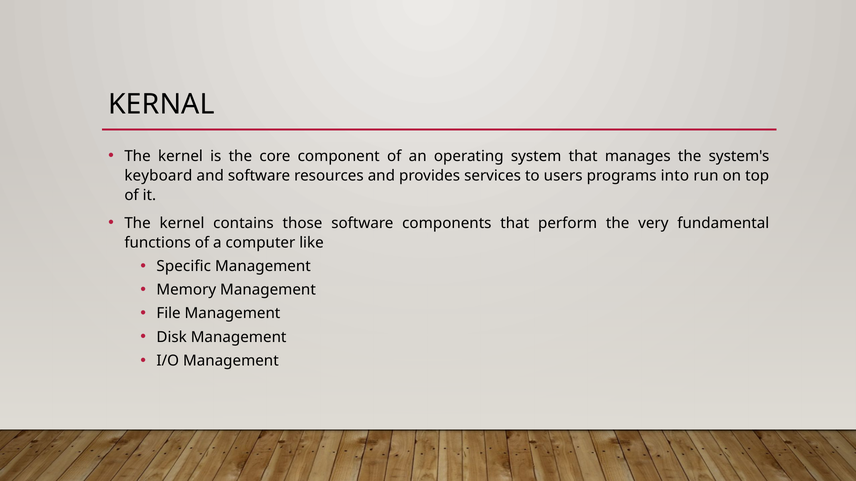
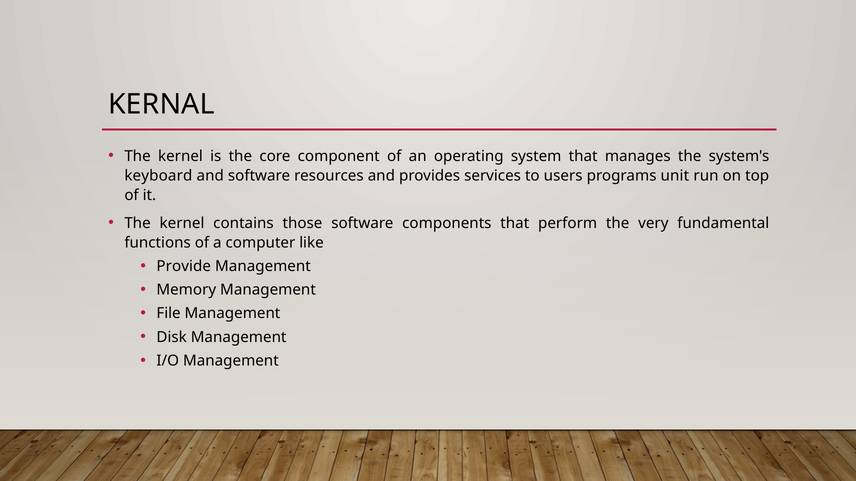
into: into -> unit
Specific: Specific -> Provide
